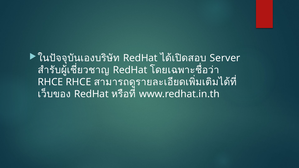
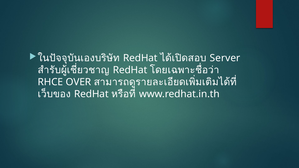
RHCE RHCE: RHCE -> OVER
